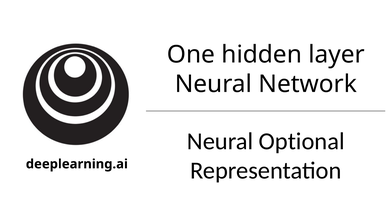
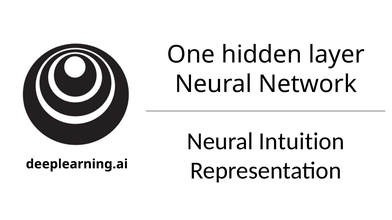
Optional: Optional -> Intuition
